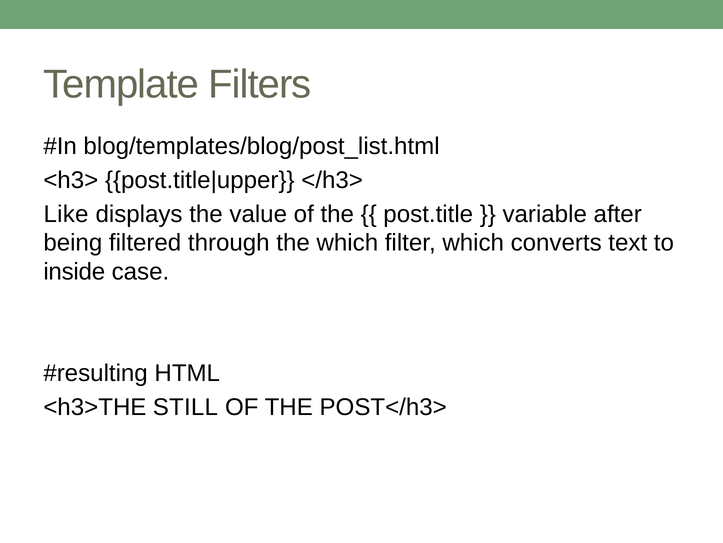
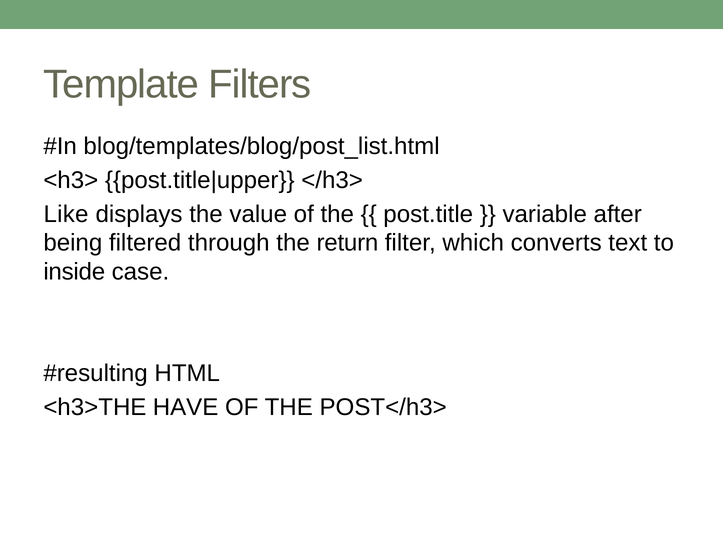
the which: which -> return
STILL: STILL -> HAVE
